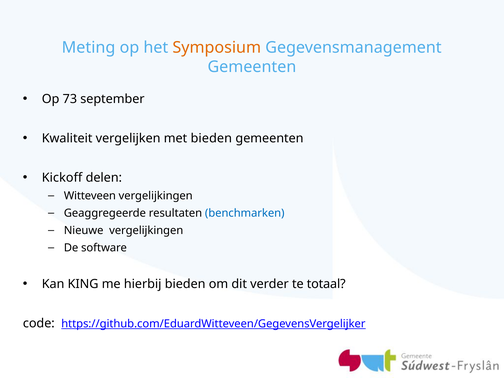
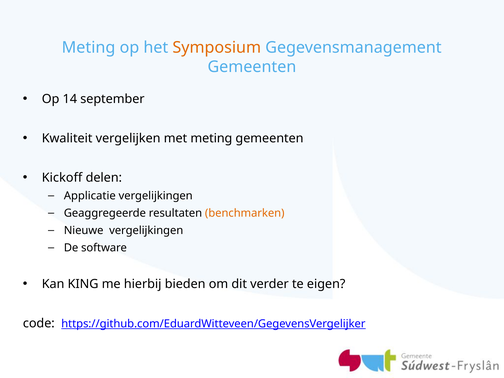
73: 73 -> 14
met bieden: bieden -> meting
Witteveen: Witteveen -> Applicatie
benchmarken colour: blue -> orange
totaal: totaal -> eigen
